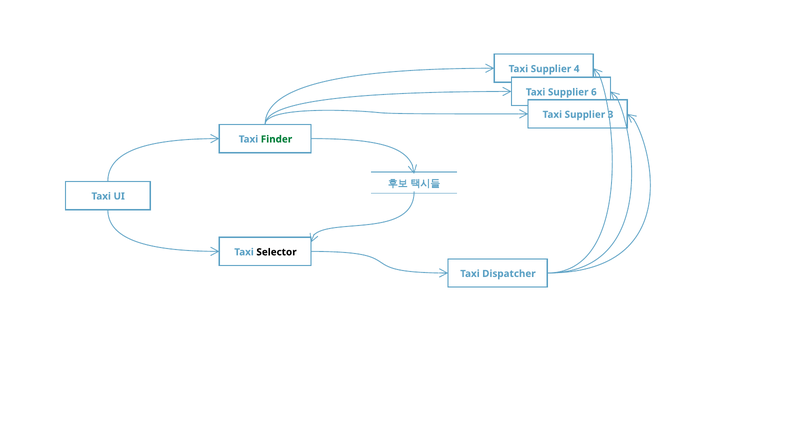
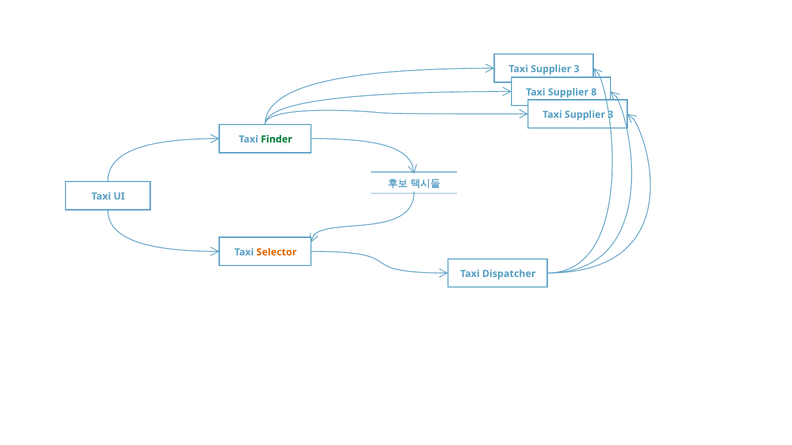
4 at (577, 69): 4 -> 3
6: 6 -> 8
Selector colour: black -> orange
